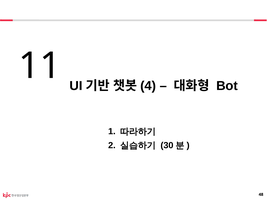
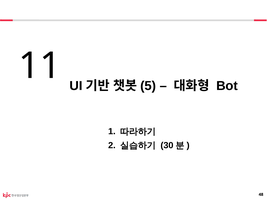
4: 4 -> 5
